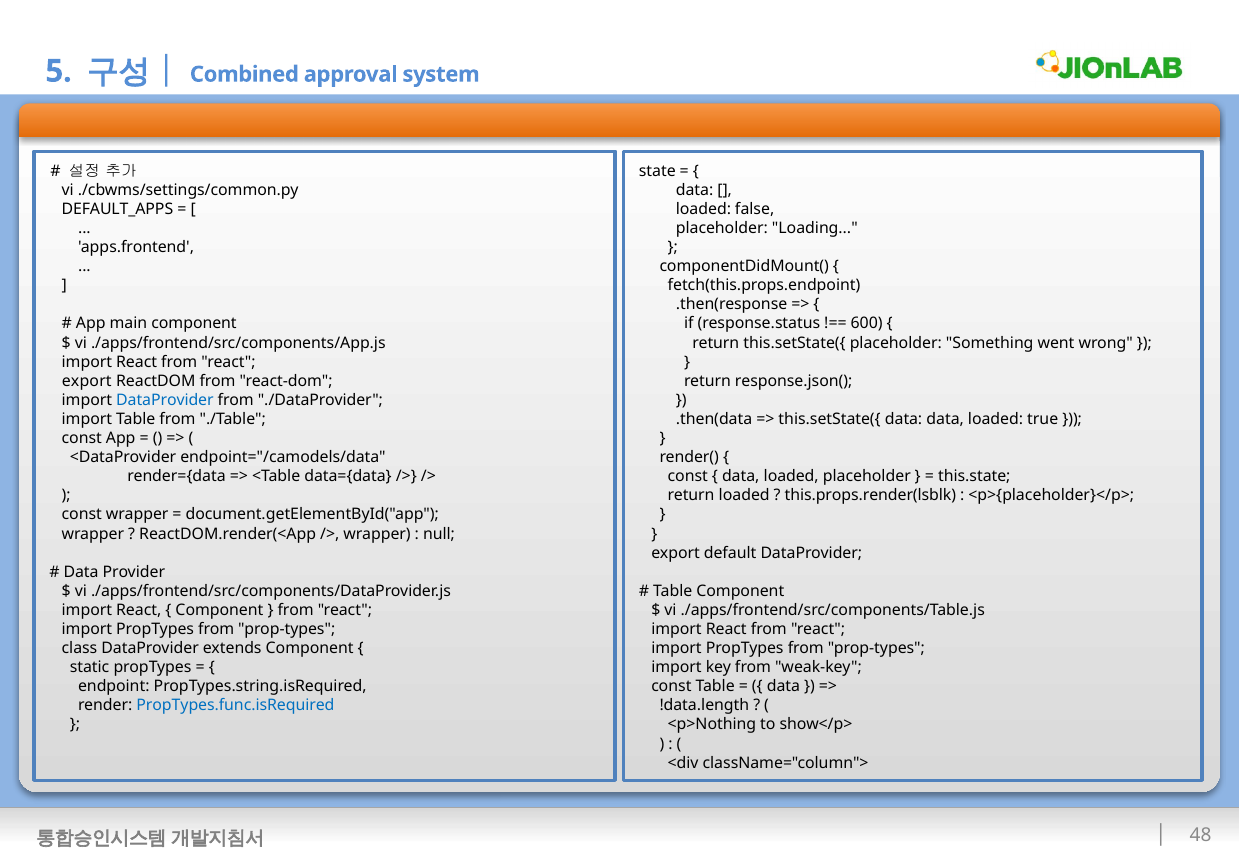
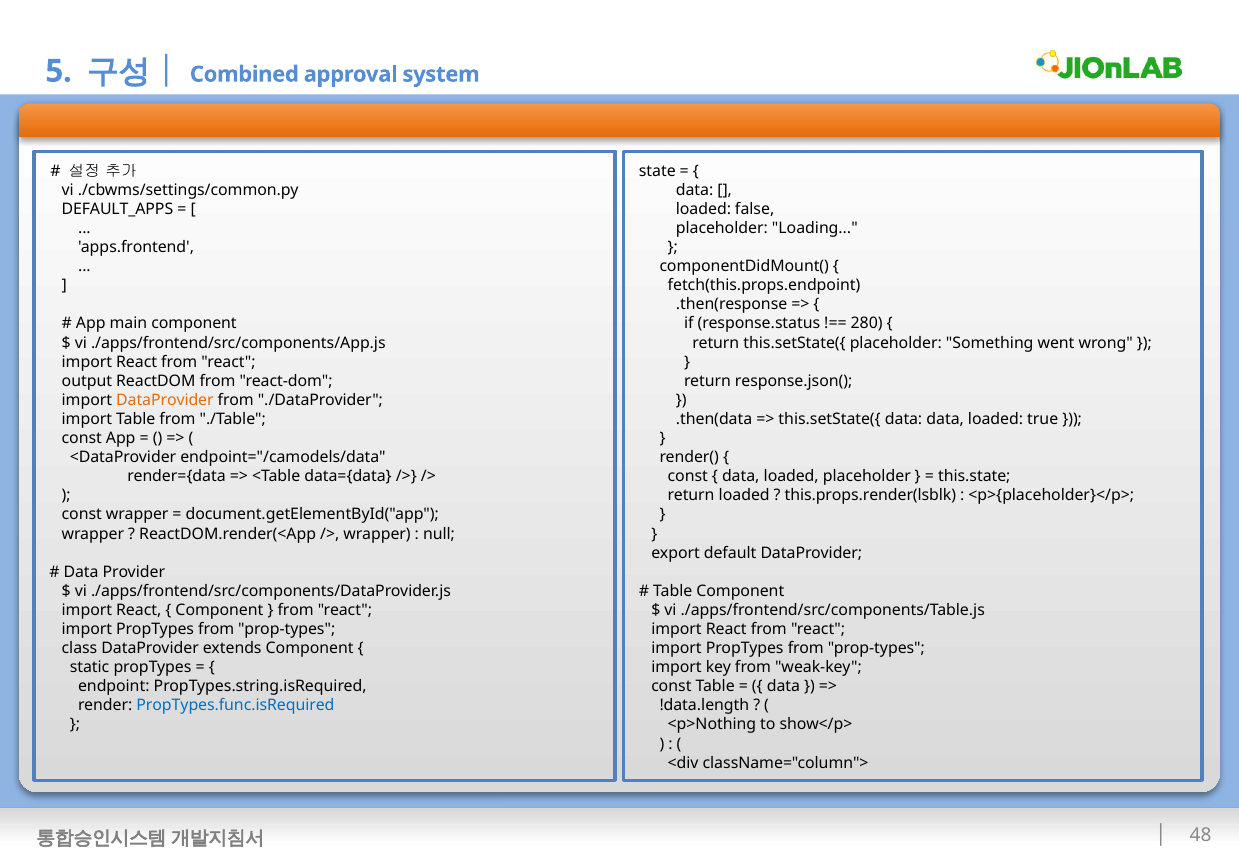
600: 600 -> 280
export at (87, 381): export -> output
DataProvider at (165, 400) colour: blue -> orange
